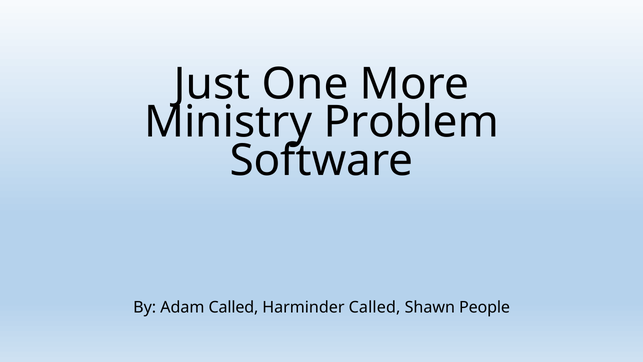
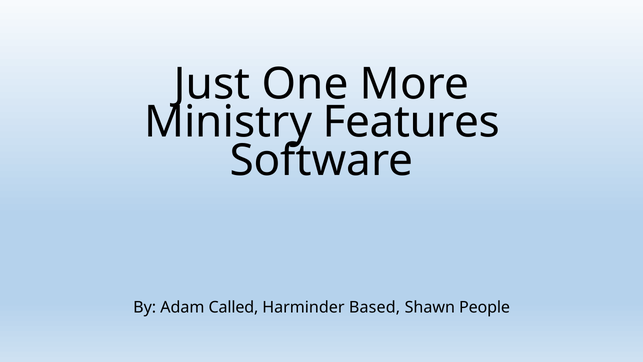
Problem: Problem -> Features
Harminder Called: Called -> Based
